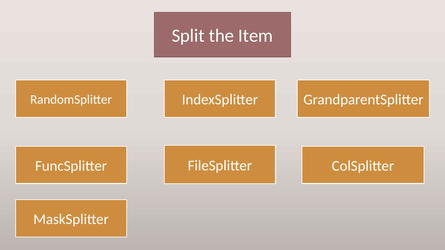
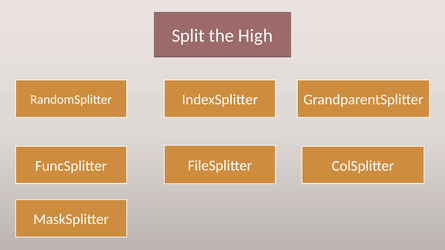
Item: Item -> High
